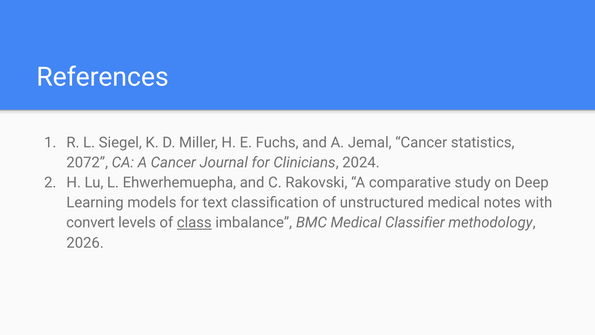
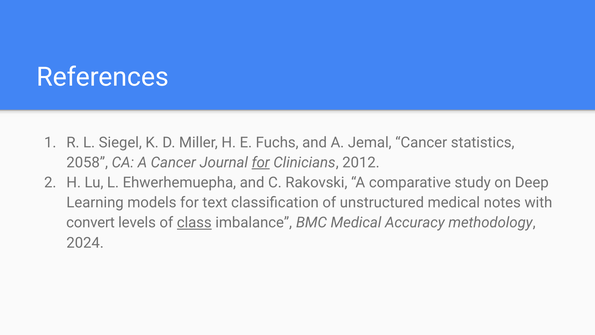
2072: 2072 -> 2058
for at (261, 162) underline: none -> present
2024: 2024 -> 2012
Classifier: Classifier -> Accuracy
2026: 2026 -> 2024
